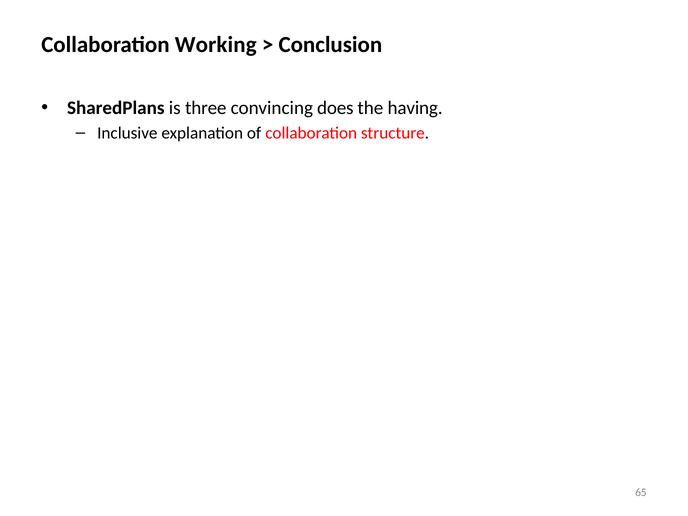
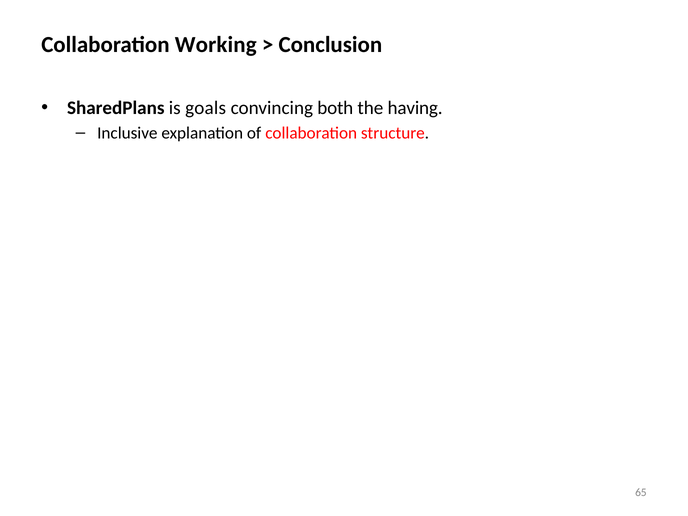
three: three -> goals
does: does -> both
